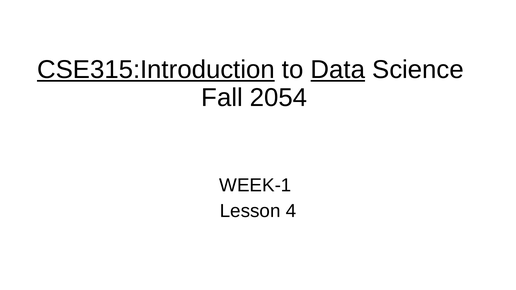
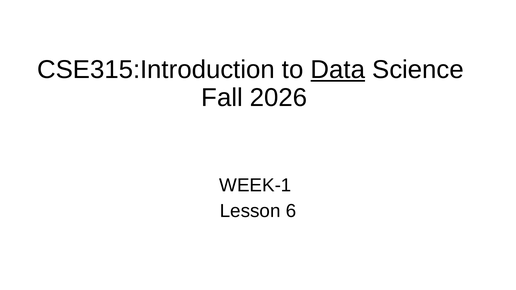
CSE315:Introduction underline: present -> none
2054: 2054 -> 2026
4: 4 -> 6
